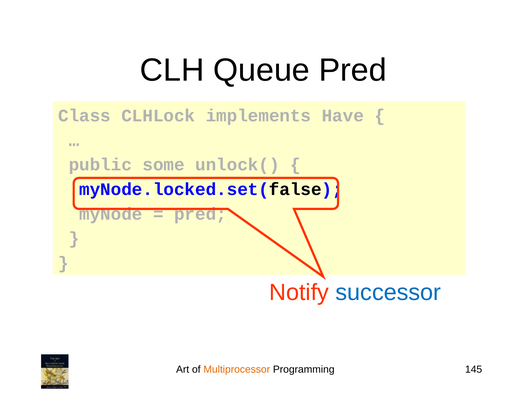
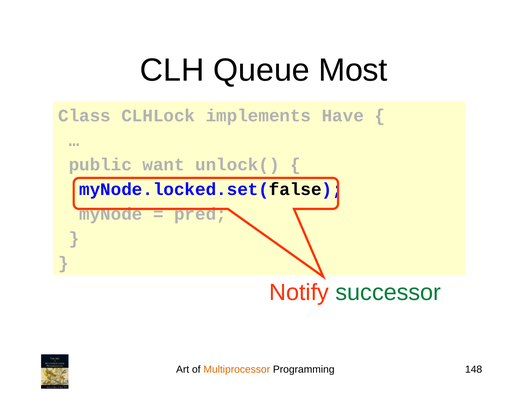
Queue Pred: Pred -> Most
some: some -> want
successor colour: blue -> green
145: 145 -> 148
